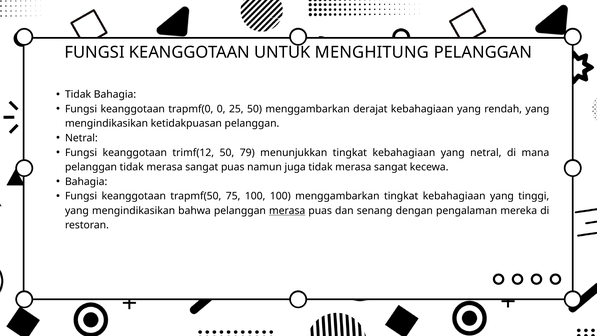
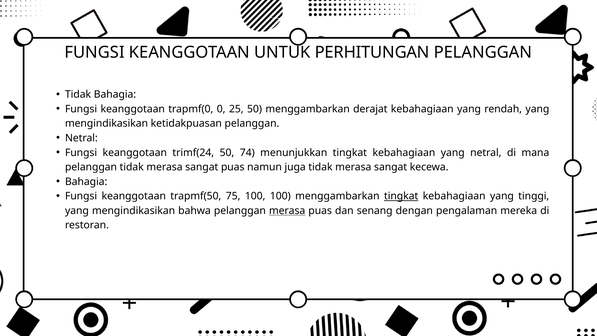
MENGHITUNG: MENGHITUNG -> PERHITUNGAN
trimf(12: trimf(12 -> trimf(24
79: 79 -> 74
tingkat at (401, 196) underline: none -> present
